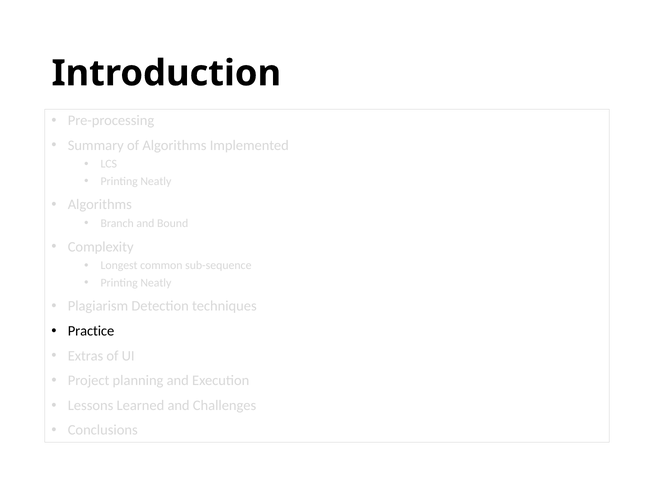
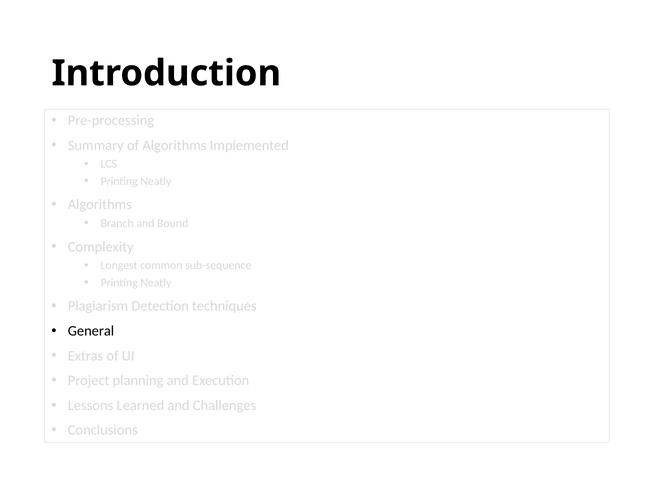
Practice: Practice -> General
